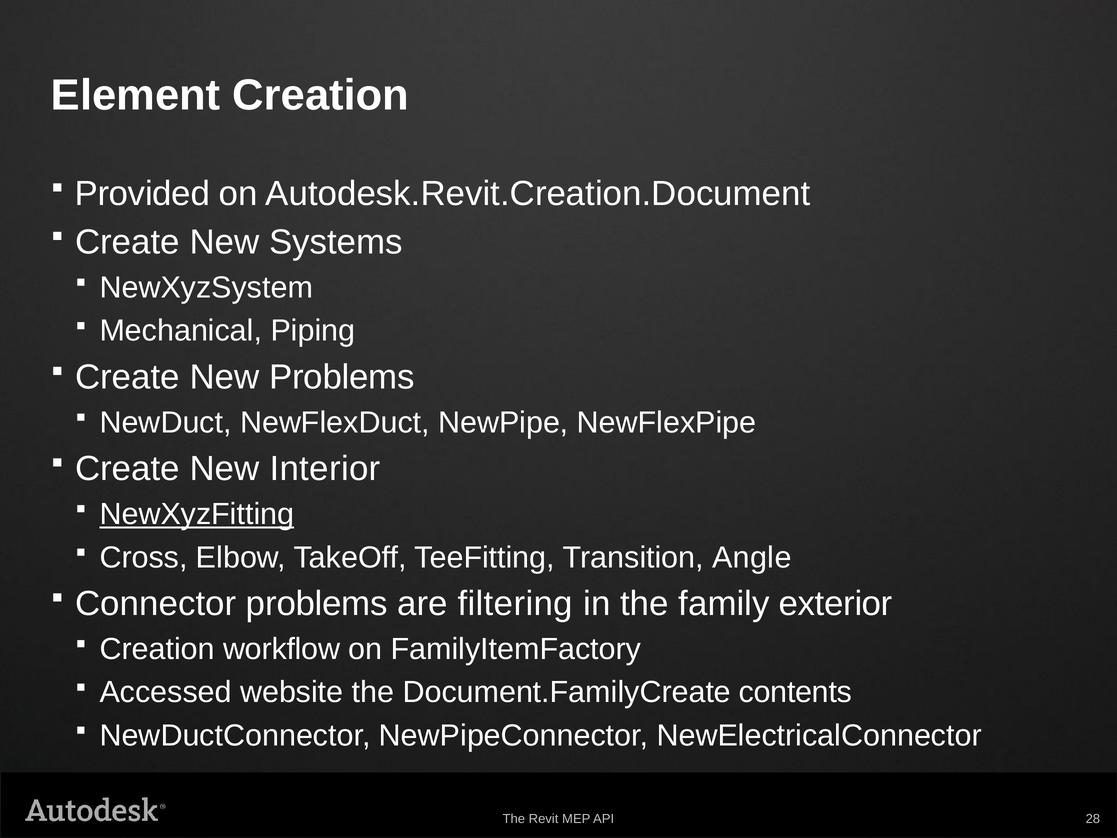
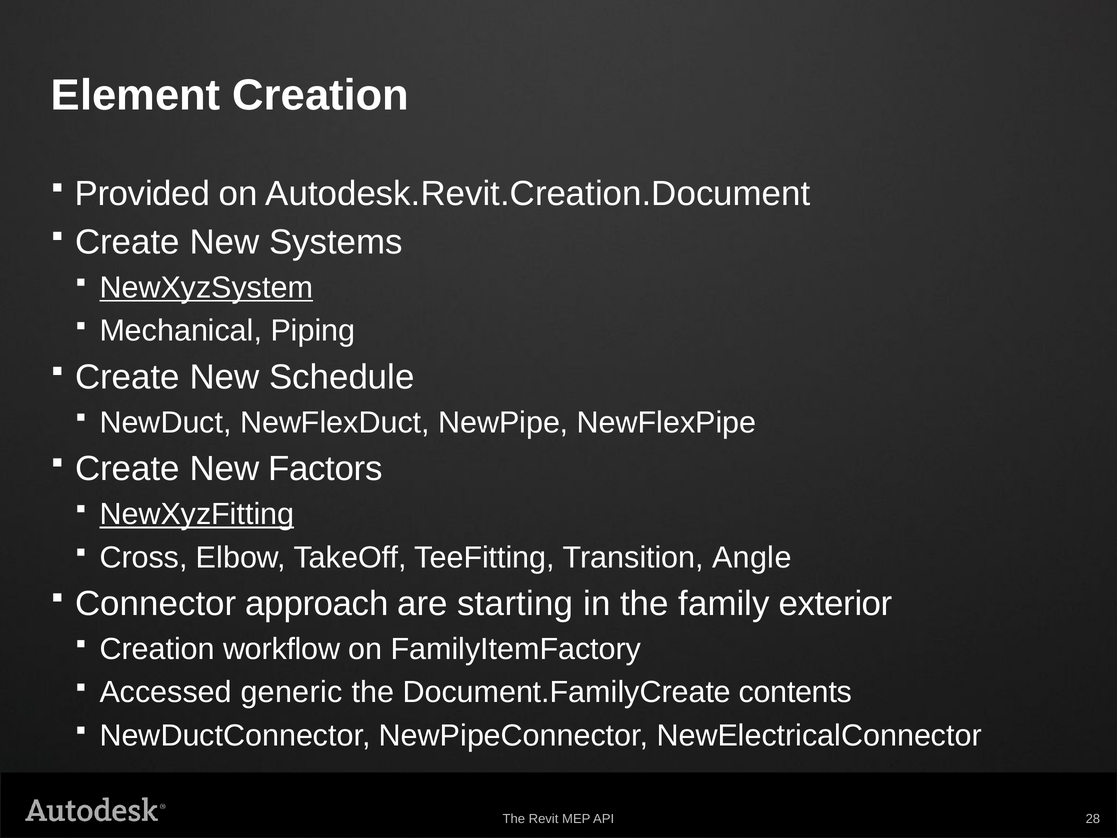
NewXyzSystem underline: none -> present
New Problems: Problems -> Schedule
Interior: Interior -> Factors
Connector problems: problems -> approach
filtering: filtering -> starting
website: website -> generic
